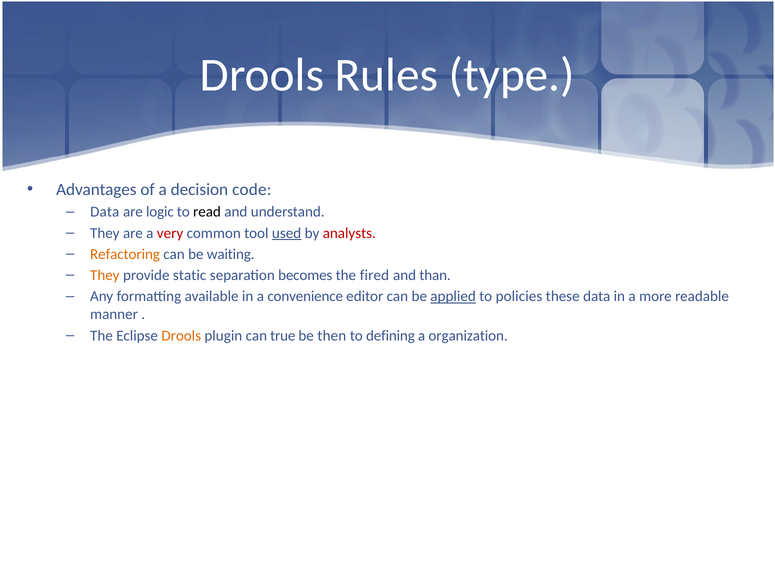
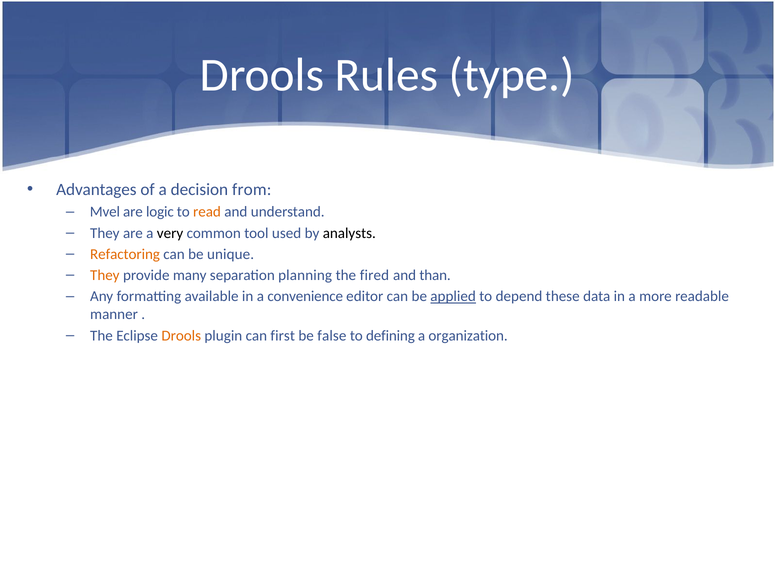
code: code -> from
Data at (105, 212): Data -> Mvel
read colour: black -> orange
very colour: red -> black
used underline: present -> none
analysts colour: red -> black
waiting: waiting -> unique
static: static -> many
becomes: becomes -> planning
policies: policies -> depend
true: true -> first
then: then -> false
